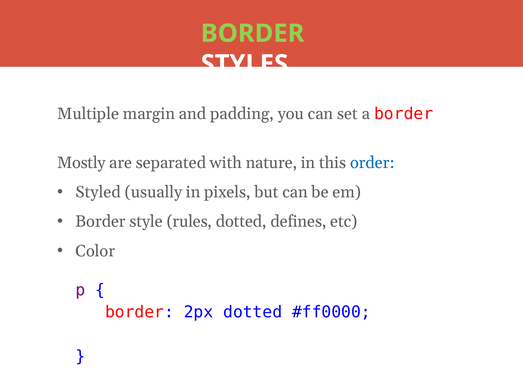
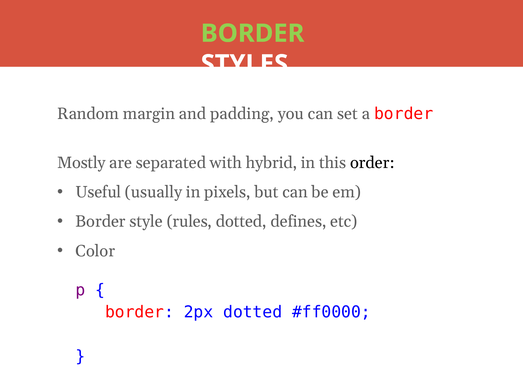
Multiple: Multiple -> Random
nature: nature -> hybrid
order colour: blue -> black
Styled: Styled -> Useful
